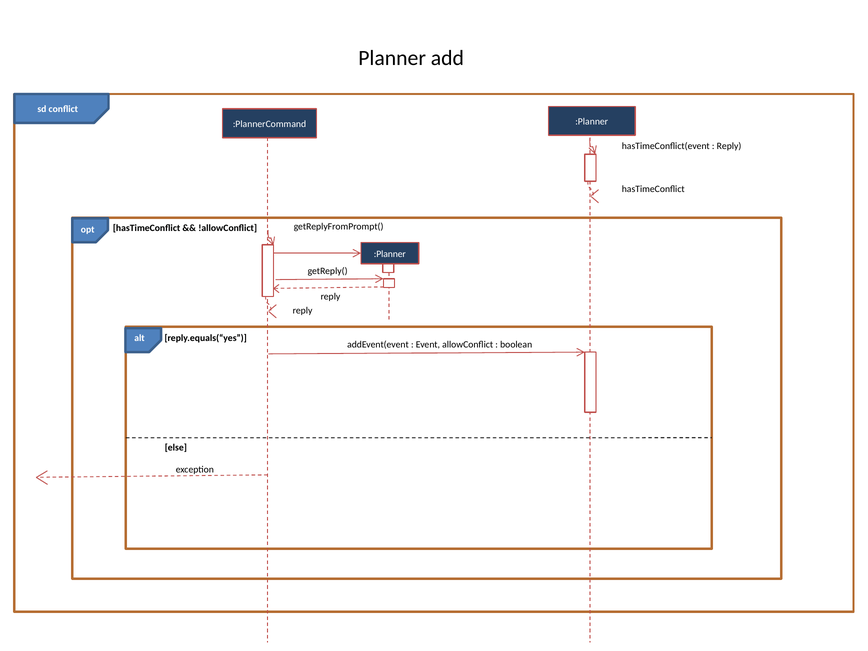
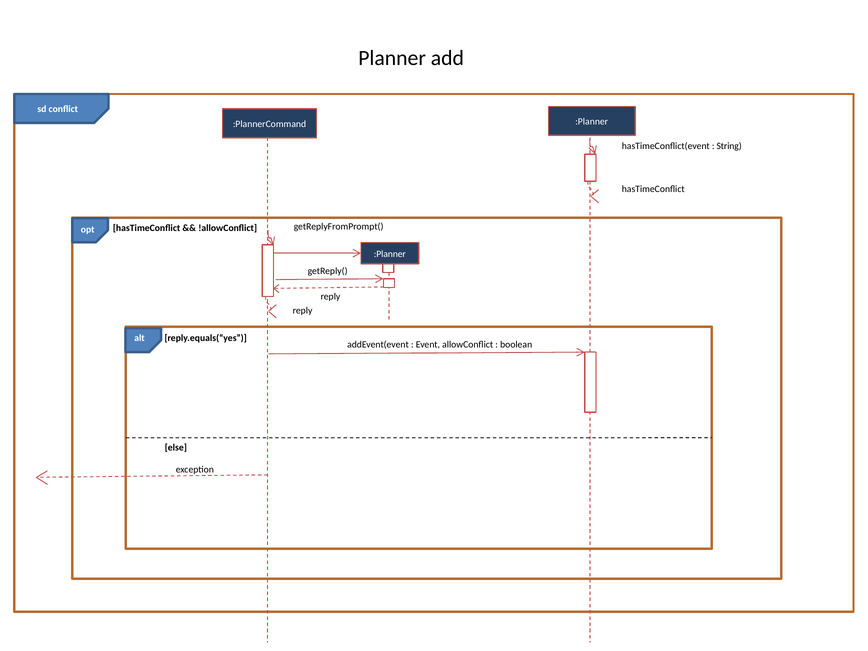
Reply at (729, 146): Reply -> String
